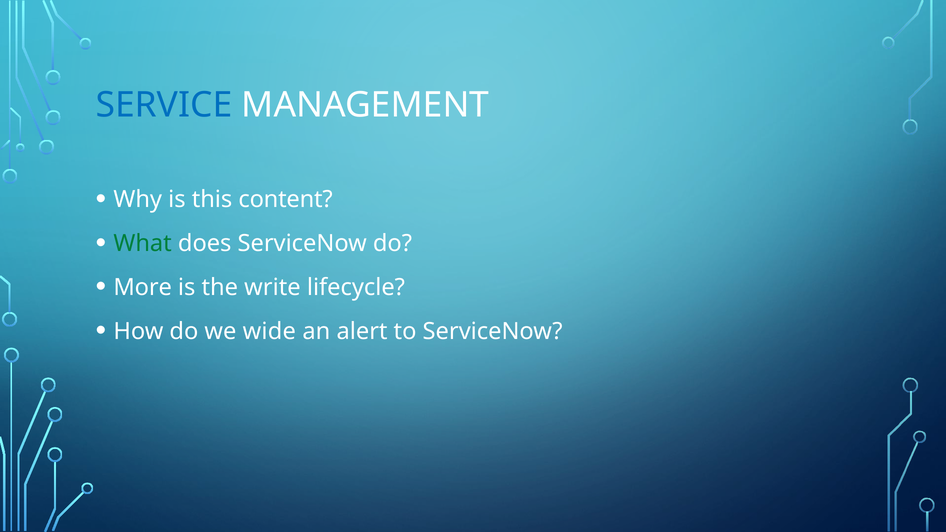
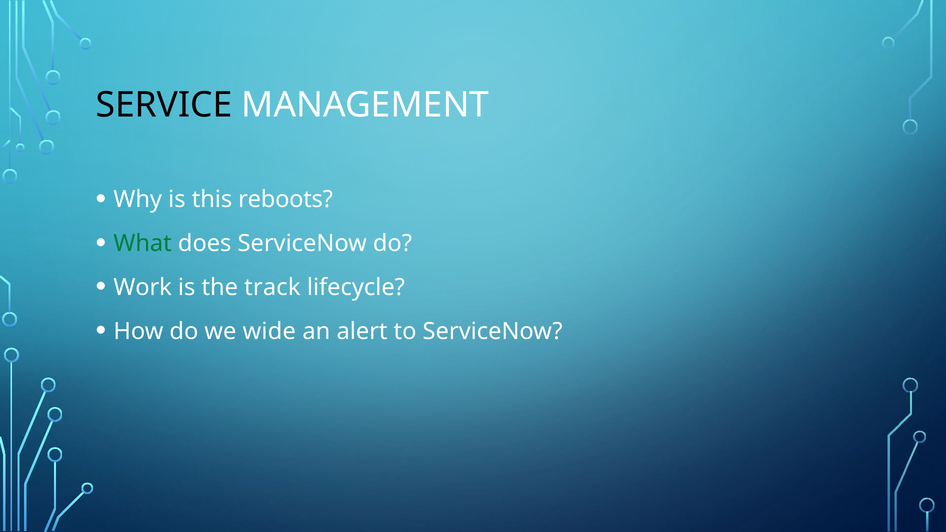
SERVICE colour: blue -> black
content: content -> reboots
More: More -> Work
write: write -> track
